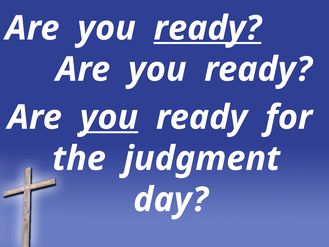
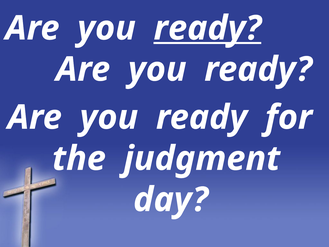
you at (109, 117) underline: present -> none
